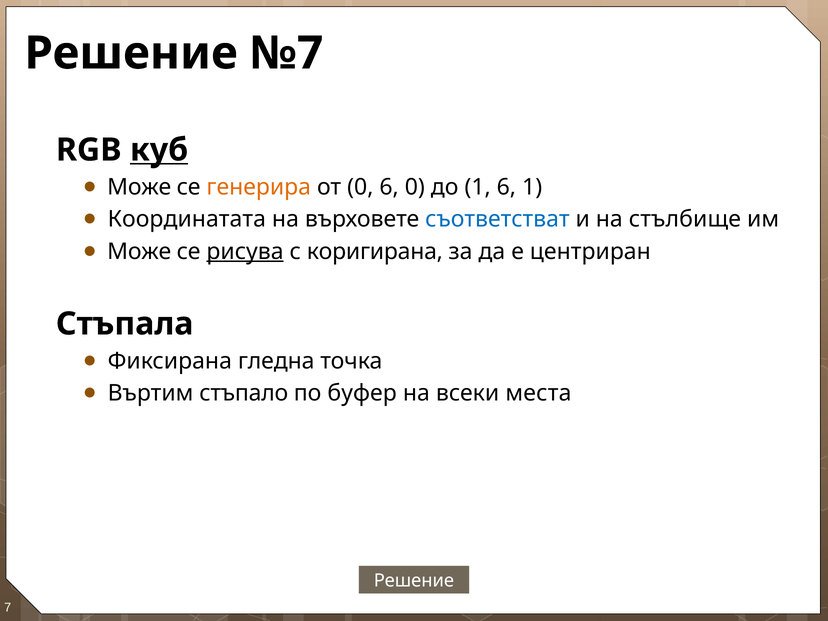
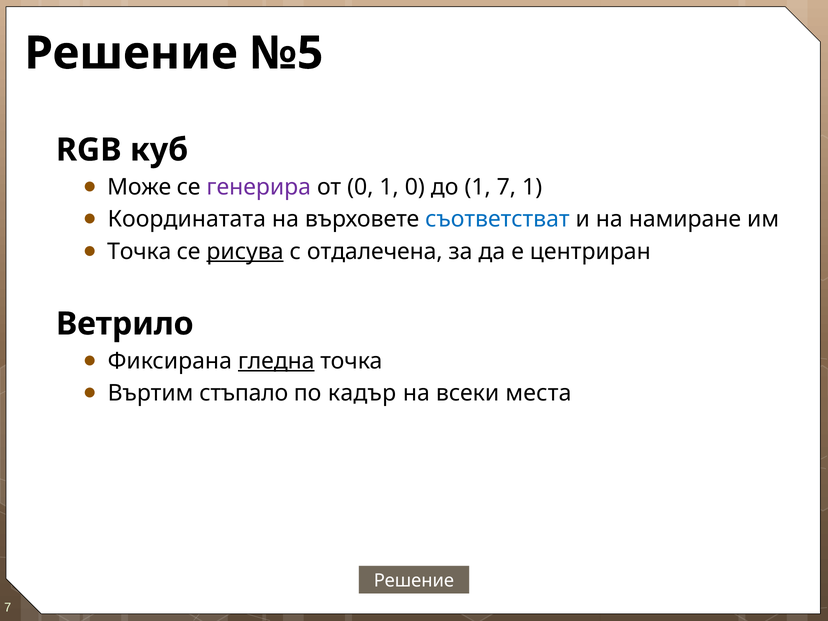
№7: №7 -> №5
куб underline: present -> none
генерира colour: orange -> purple
0 6: 6 -> 1
1 6: 6 -> 7
стълбище: стълбище -> намиране
Може at (139, 251): Може -> Точка
коригирана: коригирана -> отдалечена
Стъпала: Стъпала -> Ветрило
гледна underline: none -> present
буфер: буфер -> кадър
